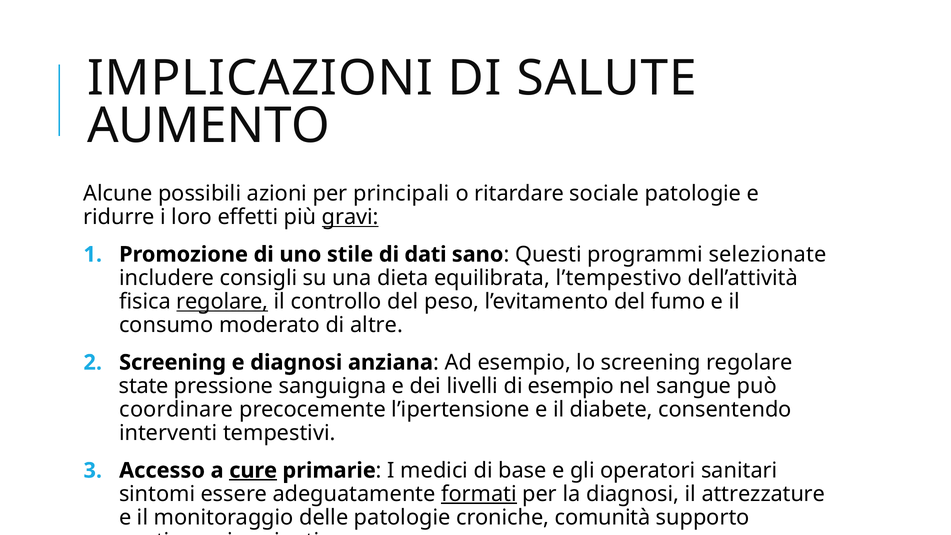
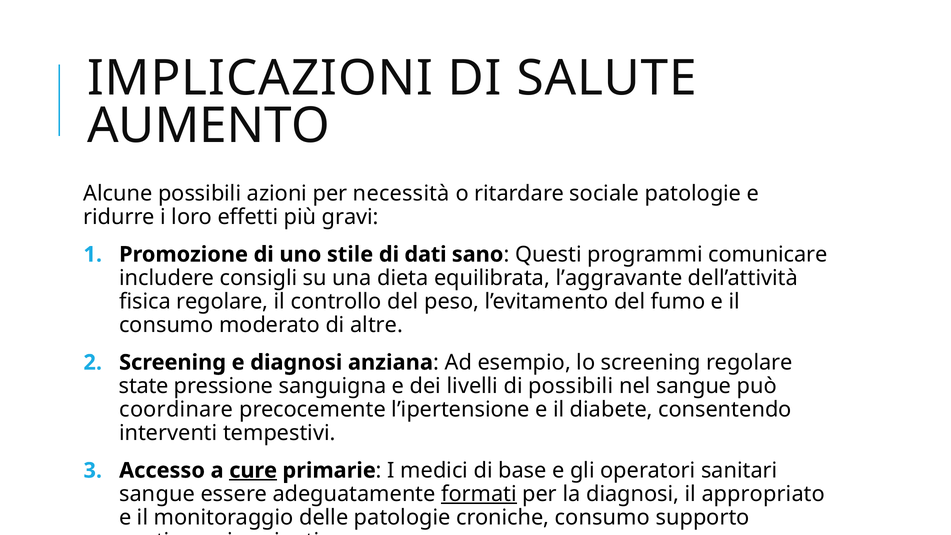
principali: principali -> necessità
gravi underline: present -> none
selezionate: selezionate -> comunicare
l’tempestivo: l’tempestivo -> l’aggravante
regolare at (222, 301) underline: present -> none
di esempio: esempio -> possibili
sintomi at (157, 494): sintomi -> sangue
attrezzature: attrezzature -> appropriato
croniche comunità: comunità -> consumo
